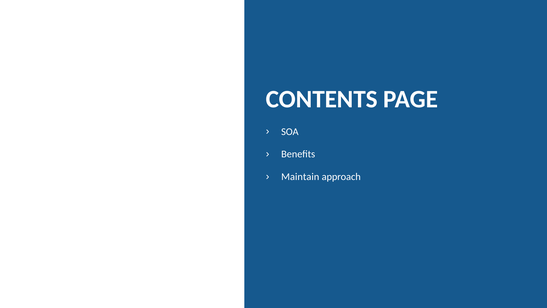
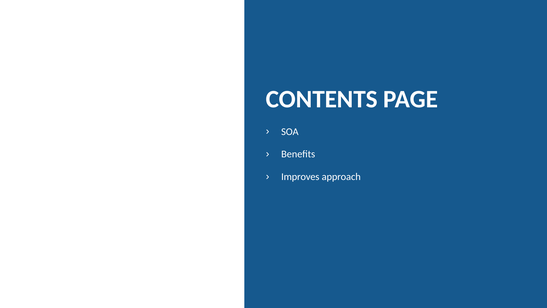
Maintain: Maintain -> Improves
